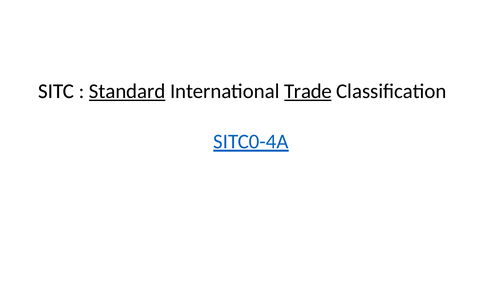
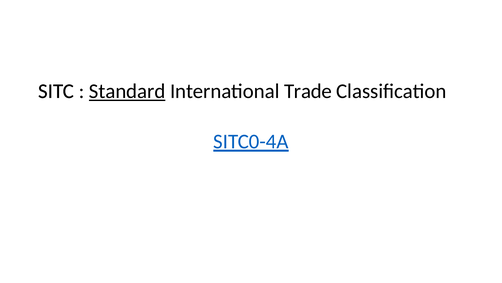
Trade underline: present -> none
